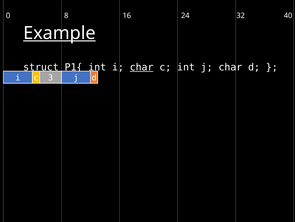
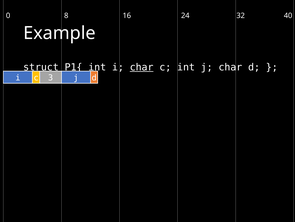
Example underline: present -> none
